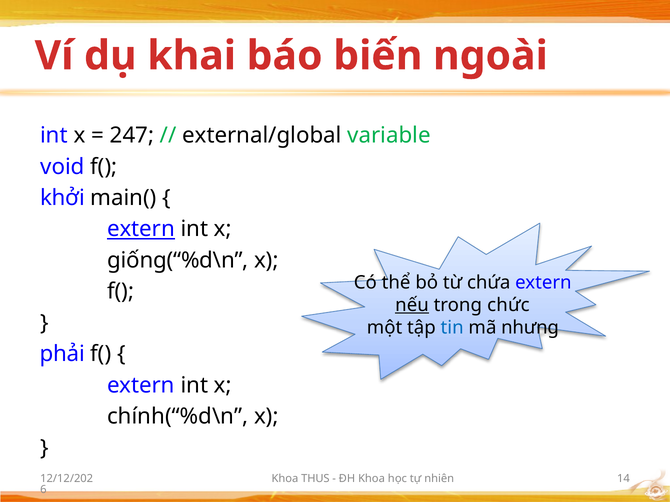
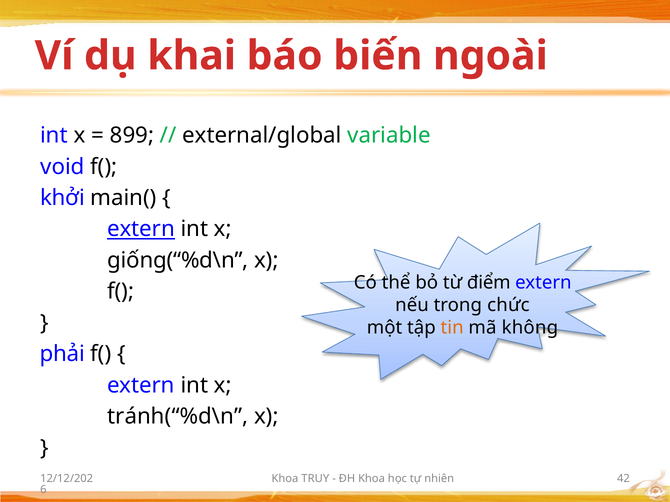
247: 247 -> 899
chứa: chứa -> điểm
nếu underline: present -> none
tin colour: blue -> orange
nhưng: nhưng -> không
chính(“%d\n: chính(“%d\n -> tránh(“%d\n
THUS: THUS -> TRUY
14: 14 -> 42
